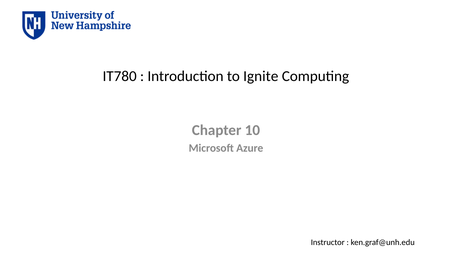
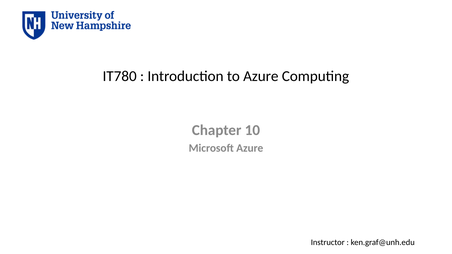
to Ignite: Ignite -> Azure
